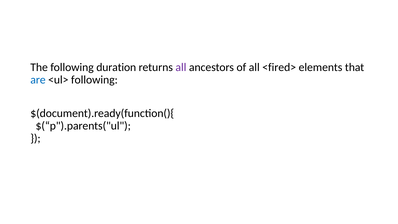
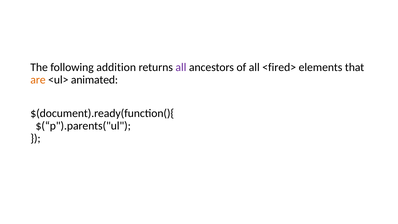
duration: duration -> addition
are colour: blue -> orange
<ul> following: following -> animated
